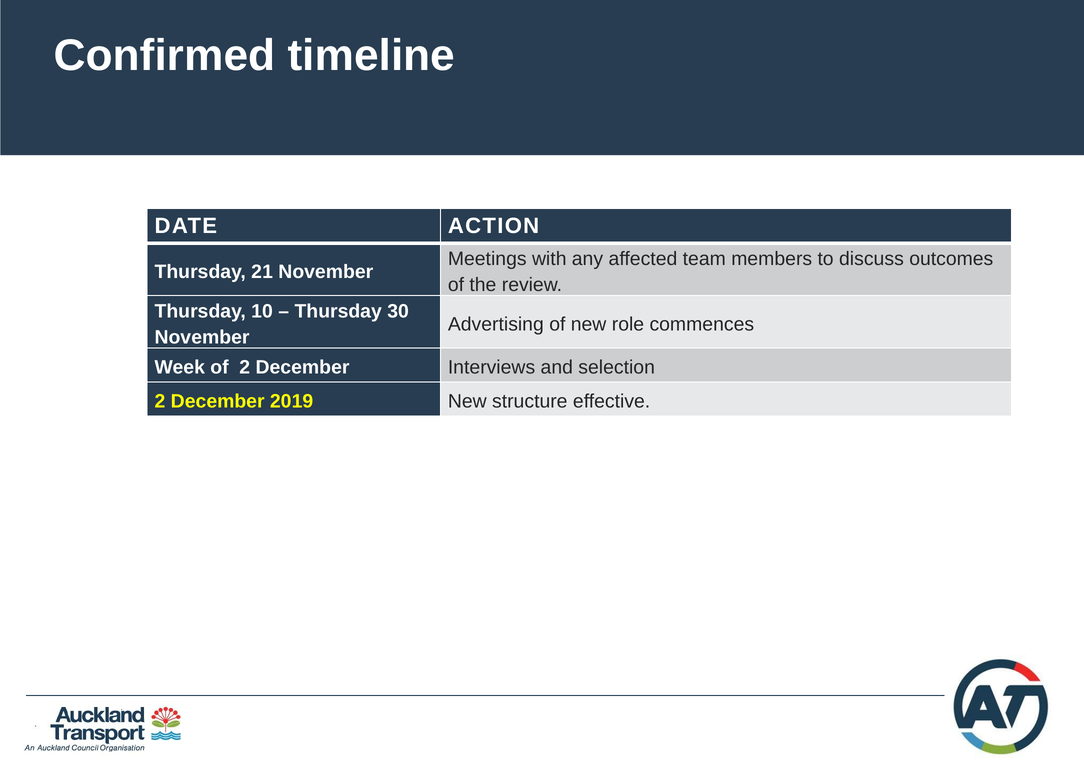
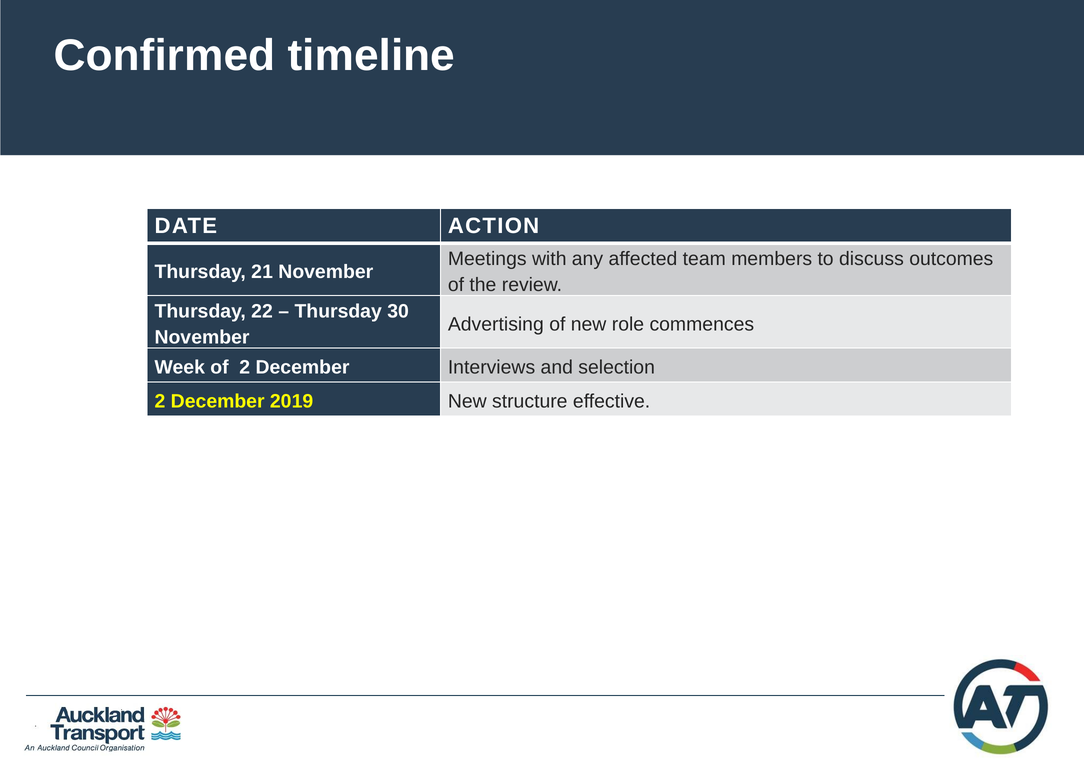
10: 10 -> 22
